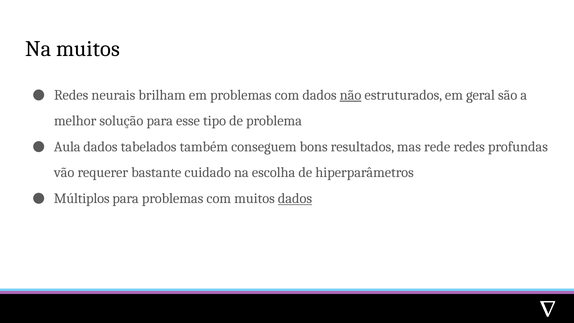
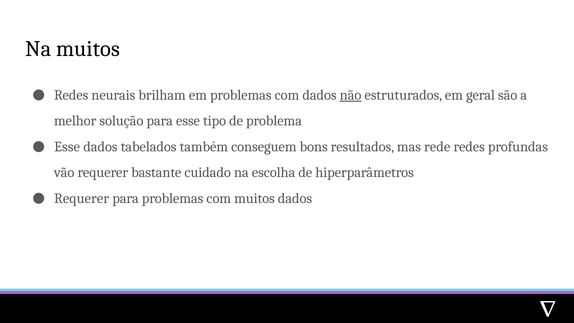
Aula at (67, 147): Aula -> Esse
Múltiplos at (82, 198): Múltiplos -> Requerer
dados at (295, 198) underline: present -> none
